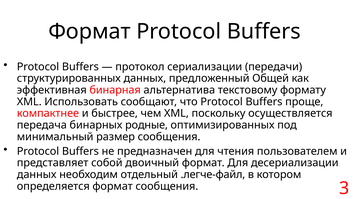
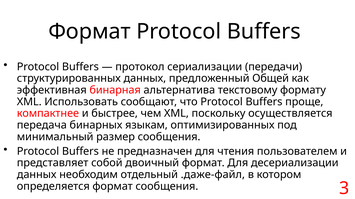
родные: родные -> языкам
.легче-файл: .легче-файл -> .даже-файл
